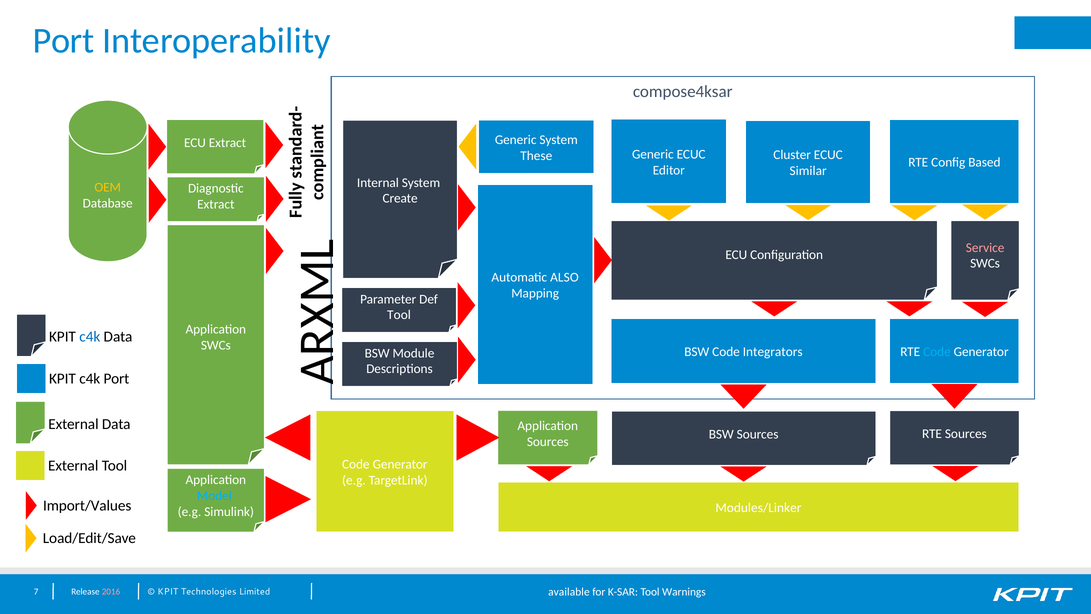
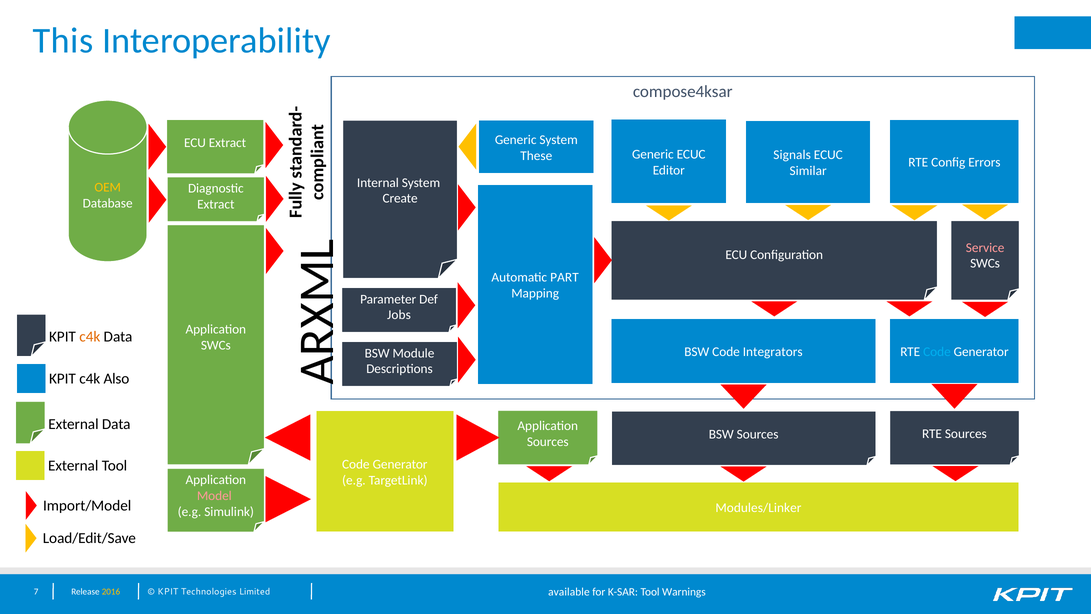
Port at (63, 41): Port -> This
Cluster: Cluster -> Signals
Based: Based -> Errors
ALSO: ALSO -> PART
Tool at (399, 315): Tool -> Jobs
c4k at (90, 337) colour: blue -> orange
c4k Port: Port -> Also
Model colour: light blue -> pink
Import/Values: Import/Values -> Import/Model
2016 colour: pink -> yellow
